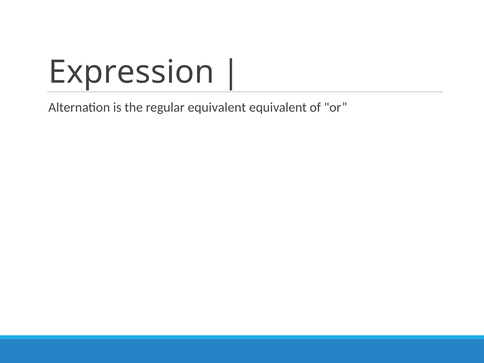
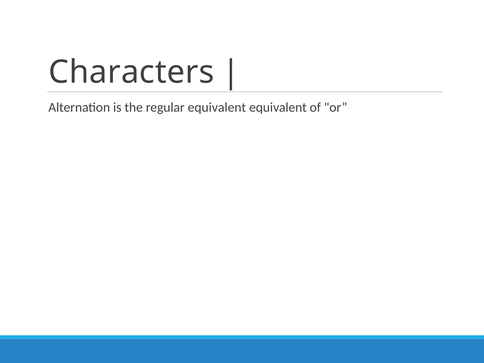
Expression: Expression -> Characters
